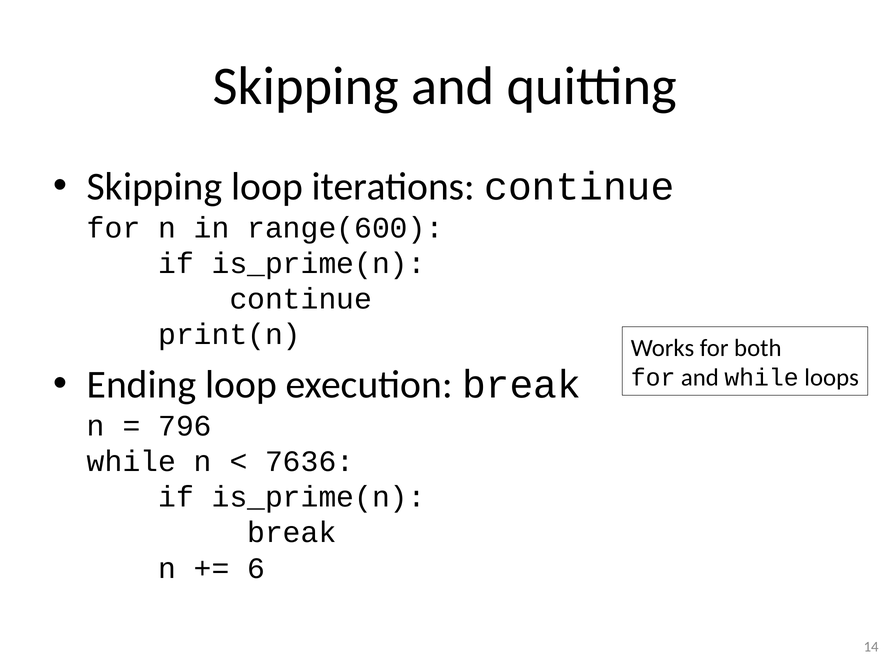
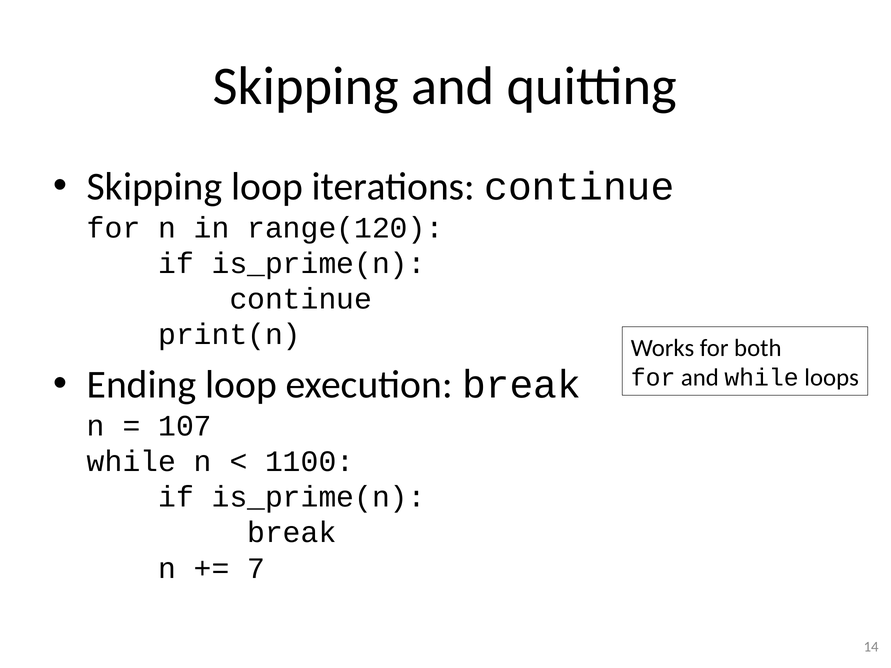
range(600: range(600 -> range(120
796: 796 -> 107
7636: 7636 -> 1100
6: 6 -> 7
